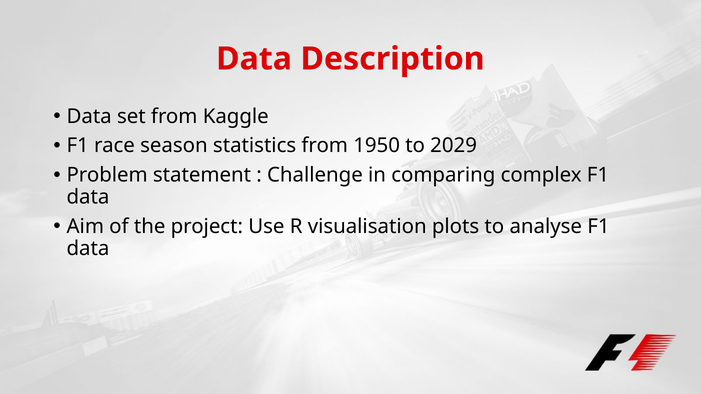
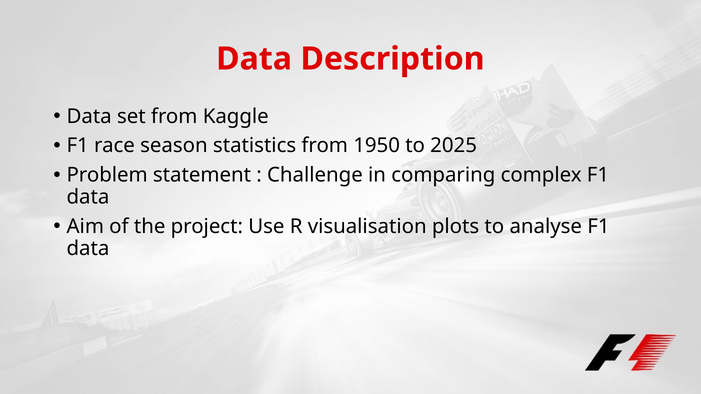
2029: 2029 -> 2025
